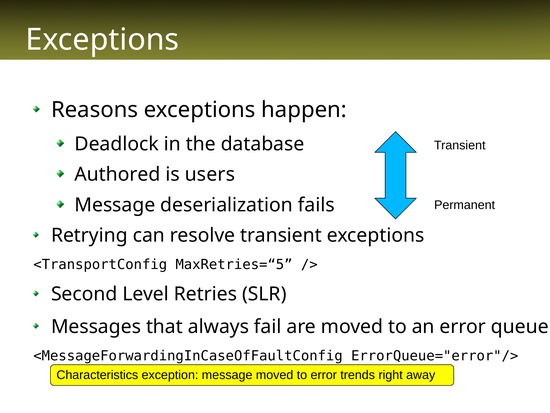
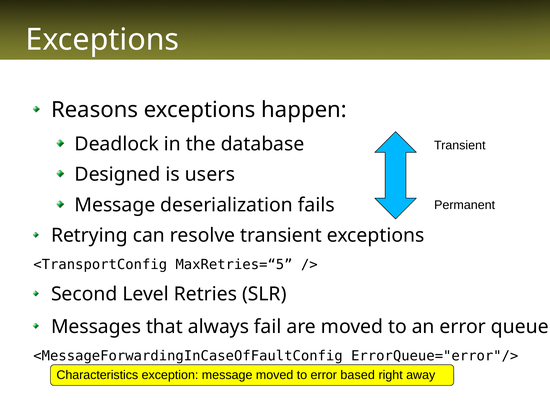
Authored: Authored -> Designed
trends: trends -> based
